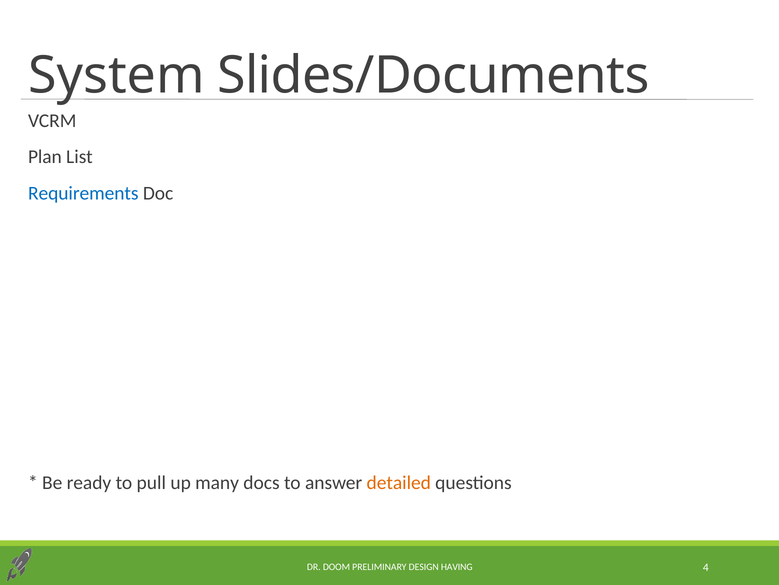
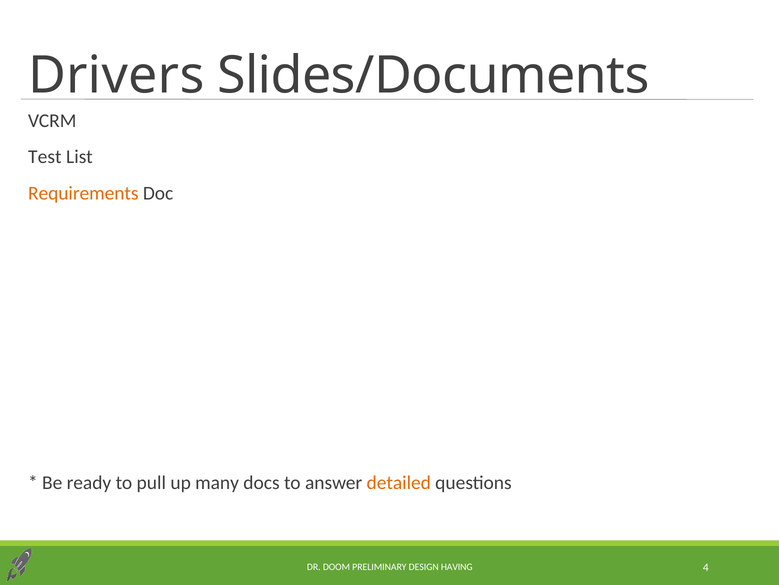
System: System -> Drivers
Plan: Plan -> Test
Requirements colour: blue -> orange
